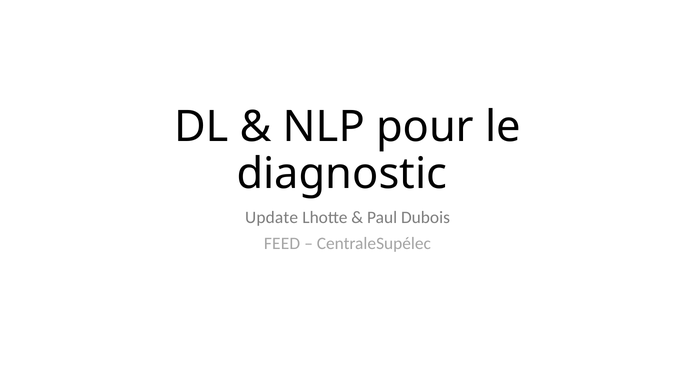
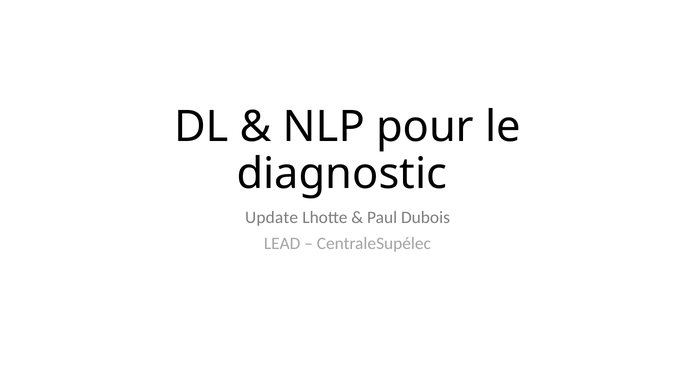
FEED: FEED -> LEAD
